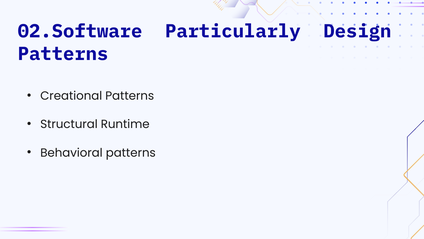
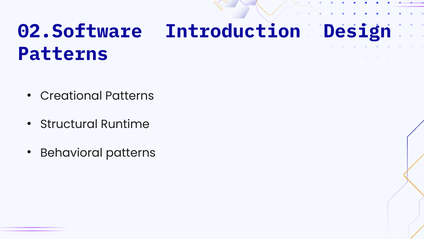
Particularly: Particularly -> Introduction
